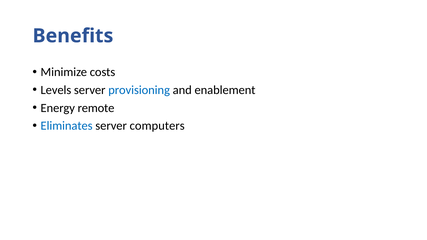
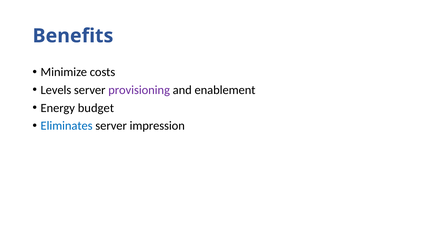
provisioning colour: blue -> purple
remote: remote -> budget
computers: computers -> impression
